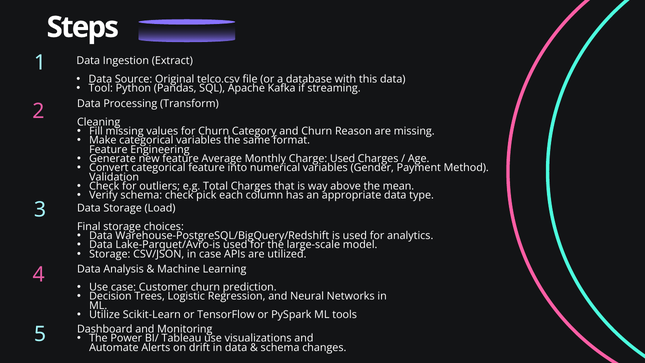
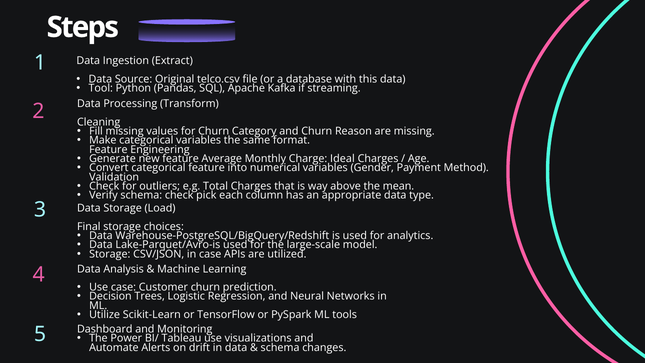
Charge Used: Used -> Ideal
